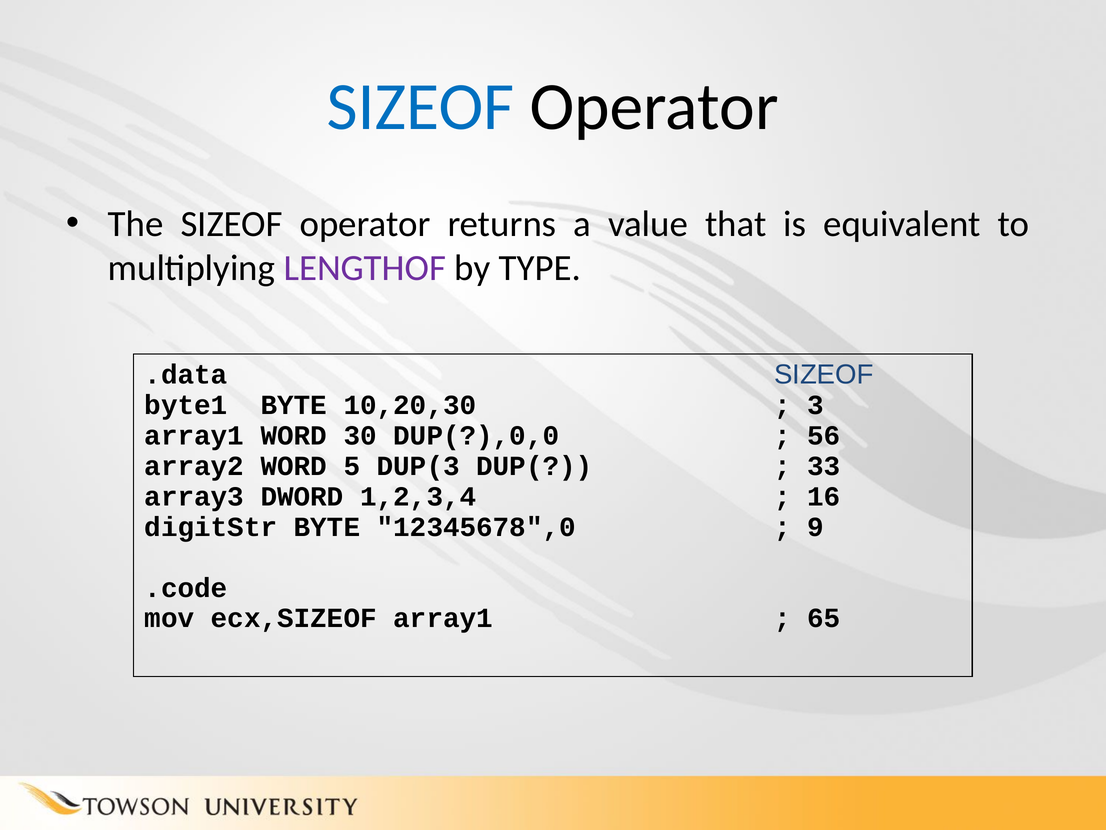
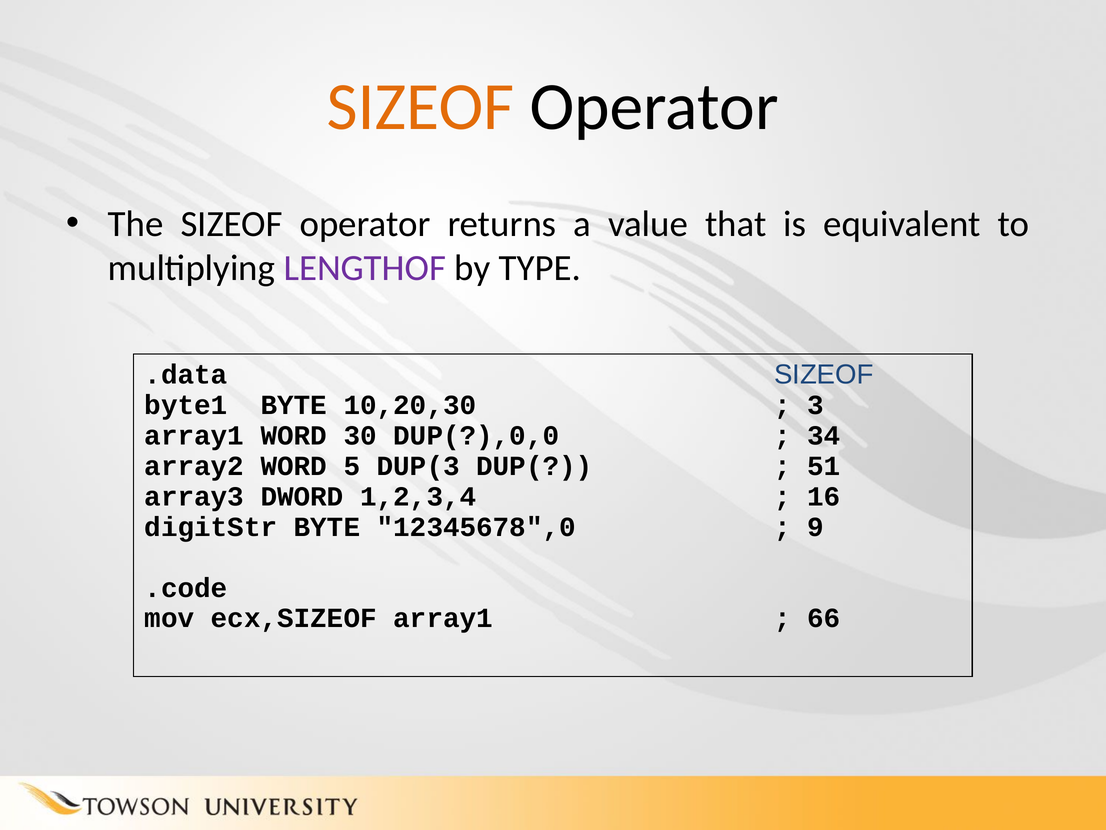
SIZEOF at (421, 107) colour: blue -> orange
56: 56 -> 34
33: 33 -> 51
65: 65 -> 66
